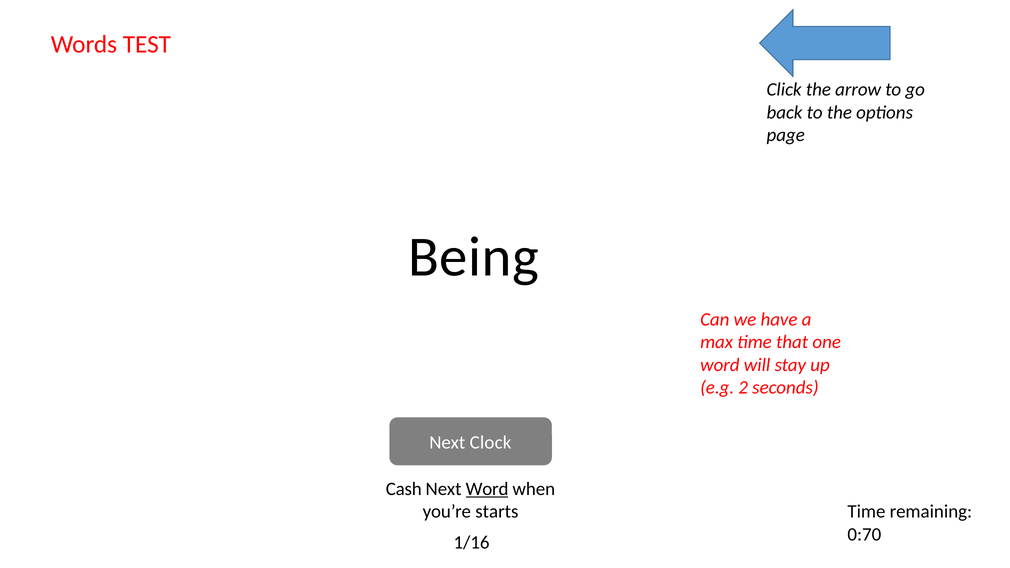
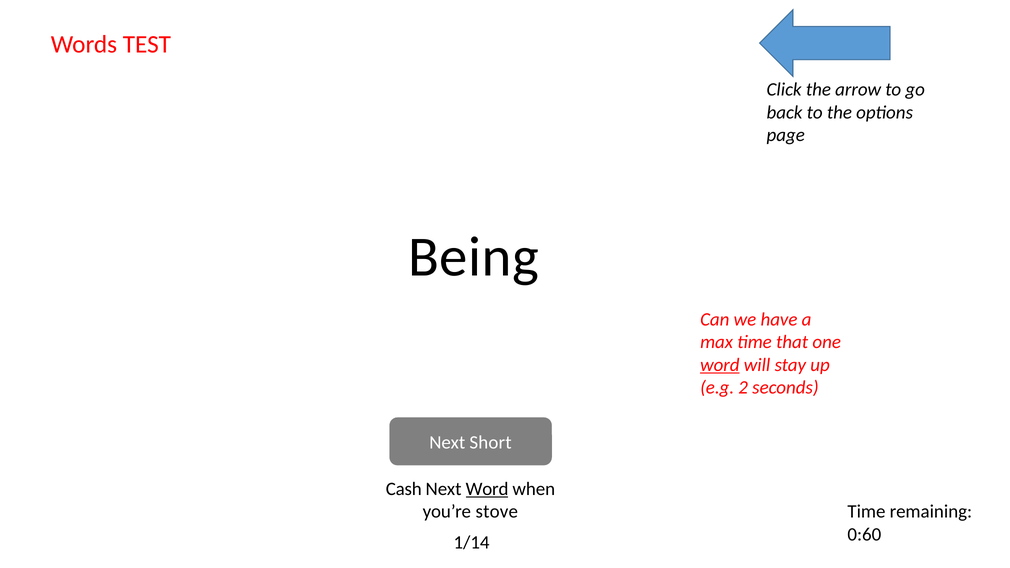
word at (720, 365) underline: none -> present
Clock: Clock -> Short
starts: starts -> stove
0:70: 0:70 -> 0:60
1/16: 1/16 -> 1/14
